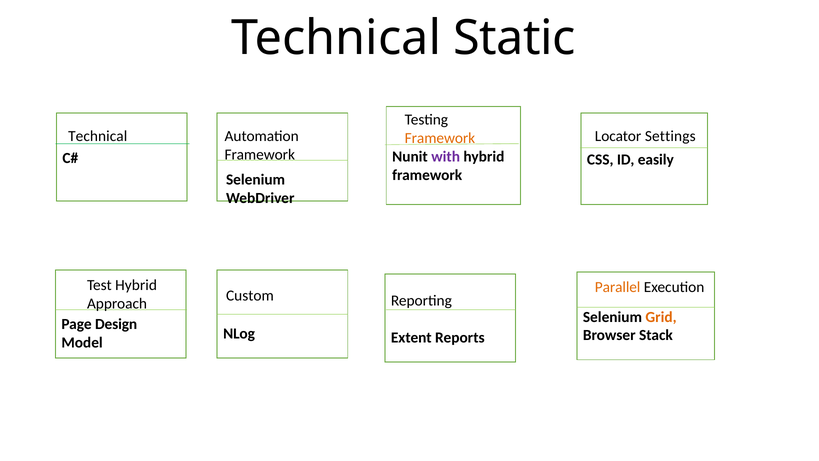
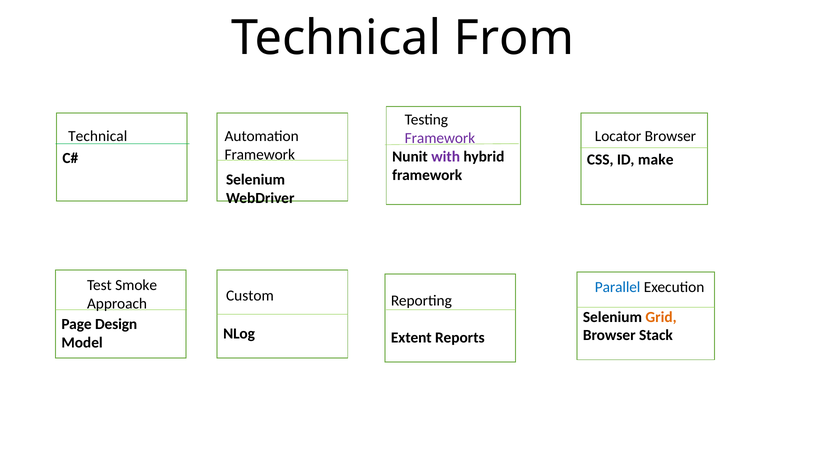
Static: Static -> From
Locator Settings: Settings -> Browser
Framework at (440, 138) colour: orange -> purple
easily: easily -> make
Test Hybrid: Hybrid -> Smoke
Parallel colour: orange -> blue
